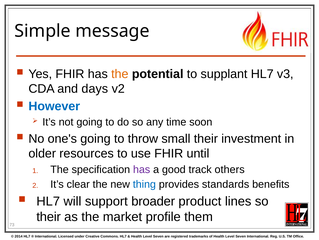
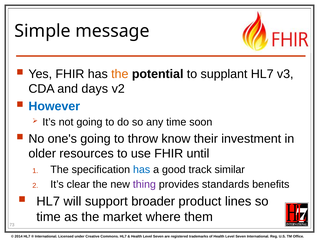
small: small -> know
has at (142, 169) colour: purple -> blue
others: others -> similar
thing colour: blue -> purple
their at (49, 216): their -> time
profile: profile -> where
